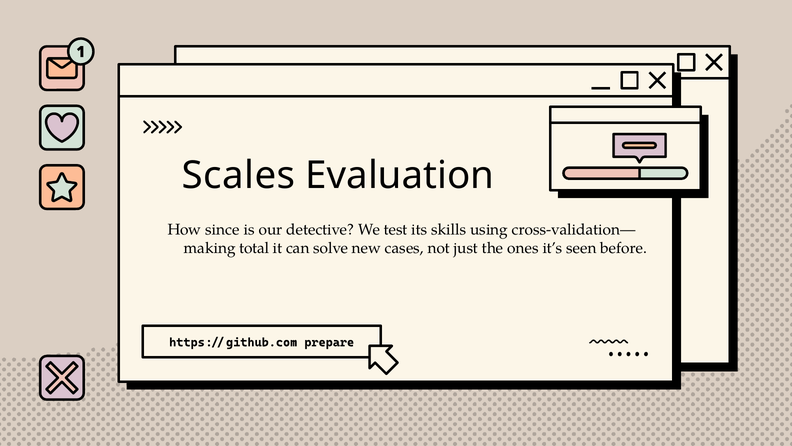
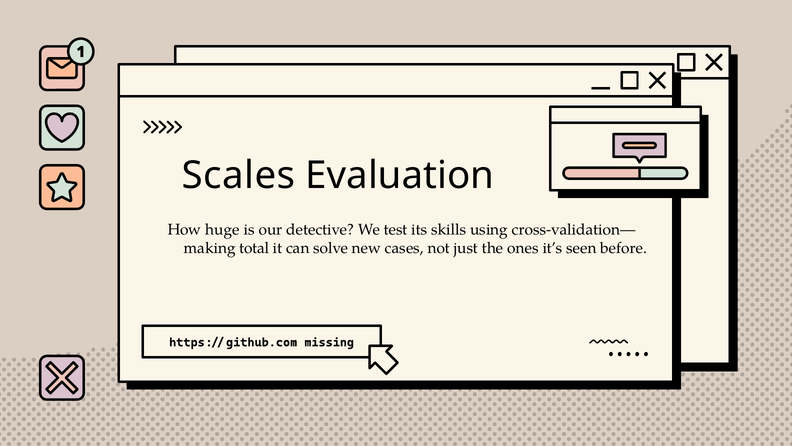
since: since -> huge
https://github.com/prepare: https://github.com/prepare -> https://github.com/missing
